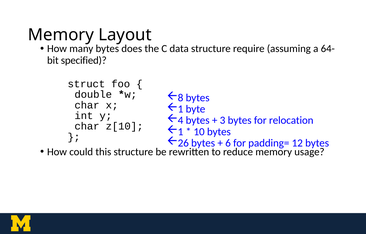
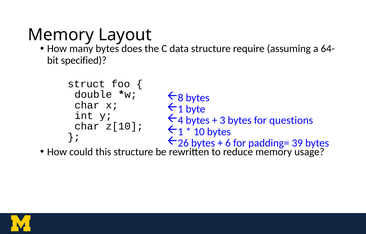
relocation: relocation -> questions
12: 12 -> 39
